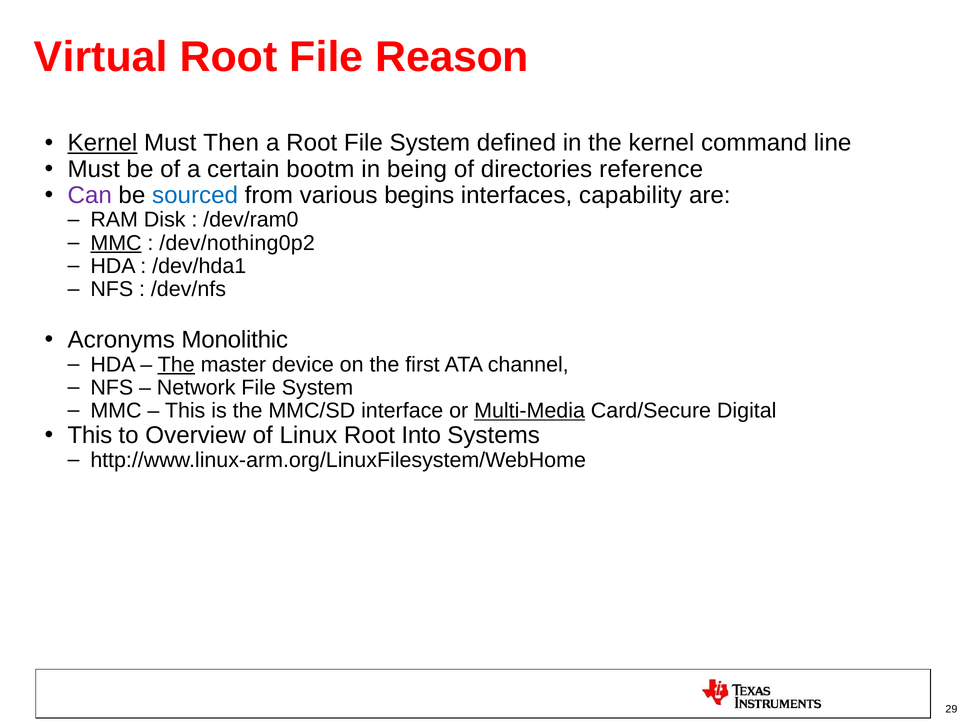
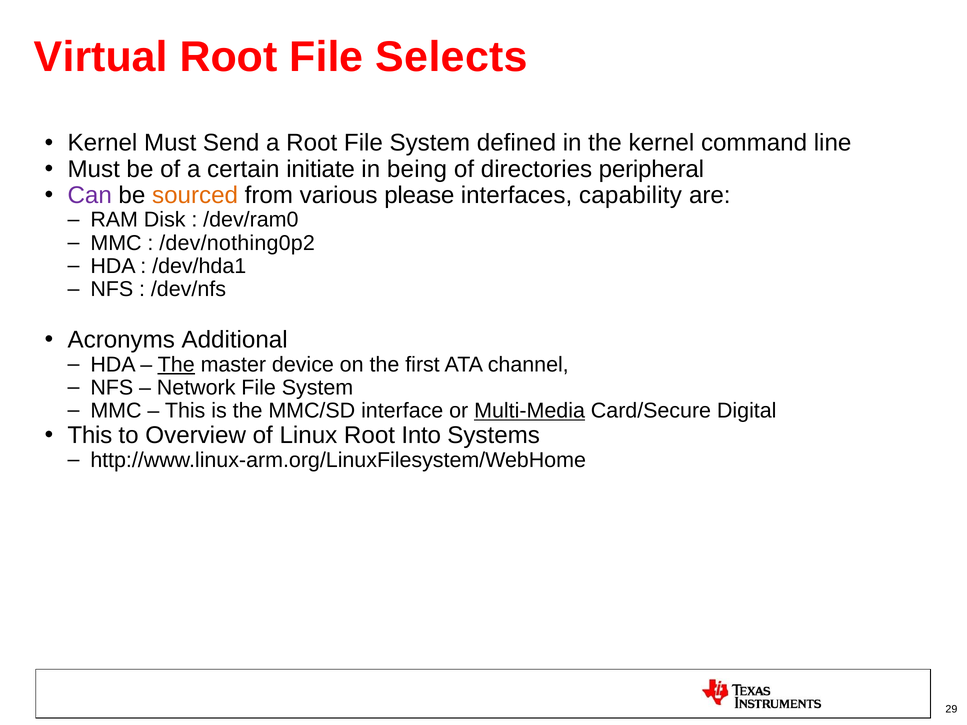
Reason: Reason -> Selects
Kernel at (102, 143) underline: present -> none
Then: Then -> Send
bootm: bootm -> initiate
reference: reference -> peripheral
sourced colour: blue -> orange
begins: begins -> please
MMC at (116, 243) underline: present -> none
Monolithic: Monolithic -> Additional
